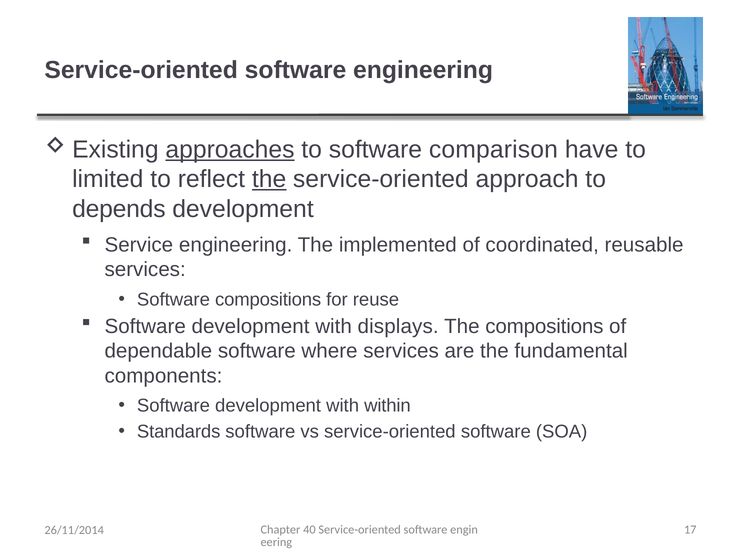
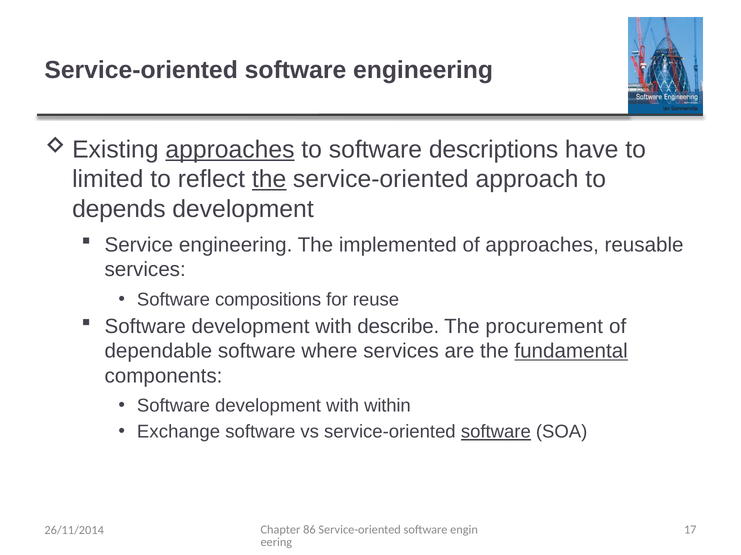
comparison: comparison -> descriptions
of coordinated: coordinated -> approaches
displays: displays -> describe
The compositions: compositions -> procurement
fundamental underline: none -> present
Standards: Standards -> Exchange
software at (496, 432) underline: none -> present
40: 40 -> 86
